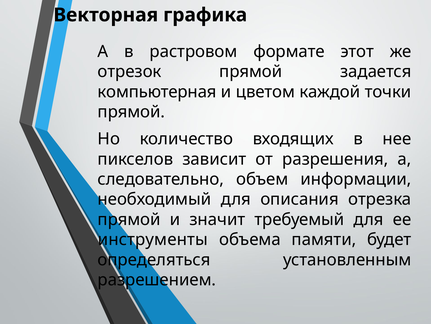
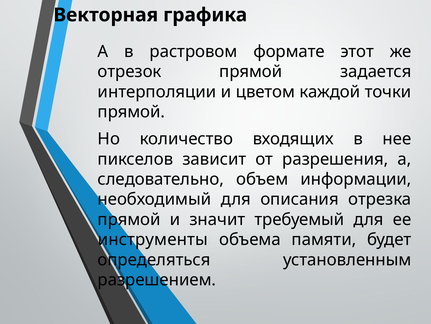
компьютерная: компьютерная -> интерполяции
